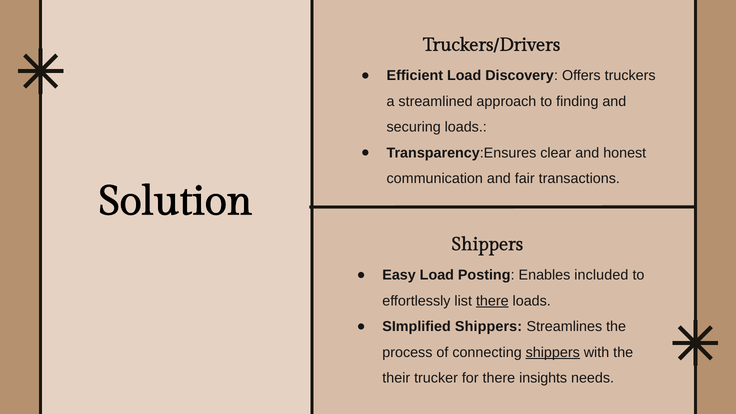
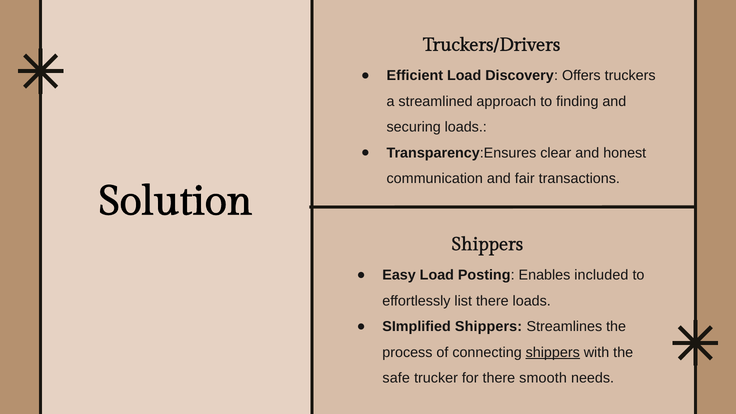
there at (492, 301) underline: present -> none
their: their -> safe
insights: insights -> smooth
